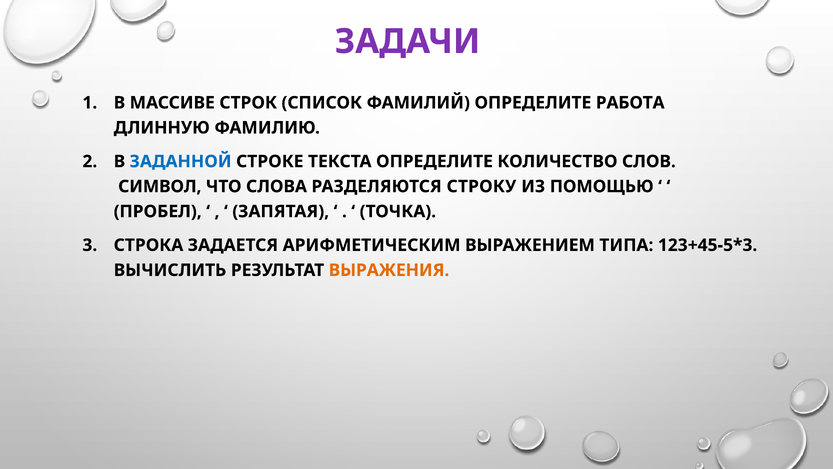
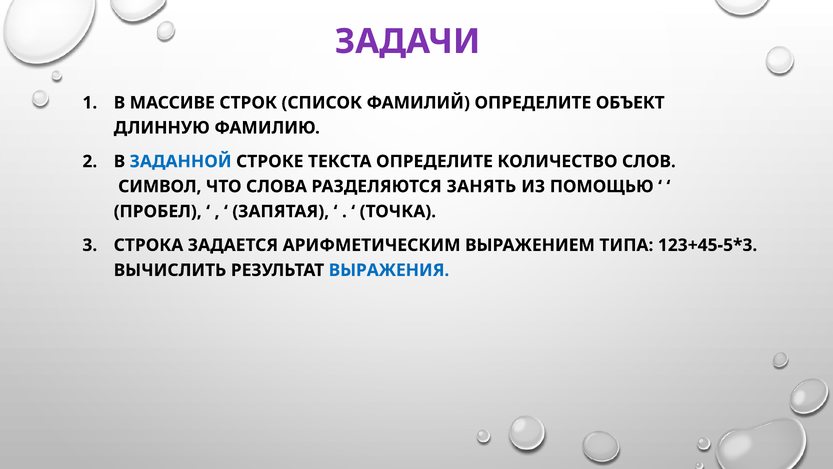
РАБОТА: РАБОТА -> ОБЪЕКТ
СТРОКУ: СТРОКУ -> ЗАНЯТЬ
ВЫРАЖЕНИЯ colour: orange -> blue
